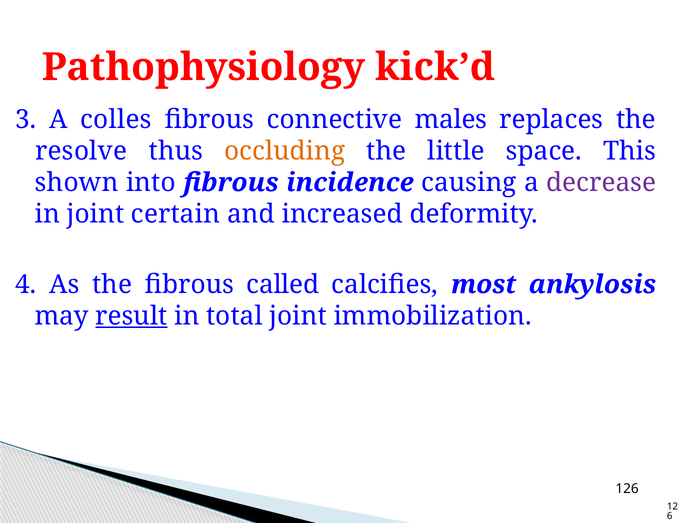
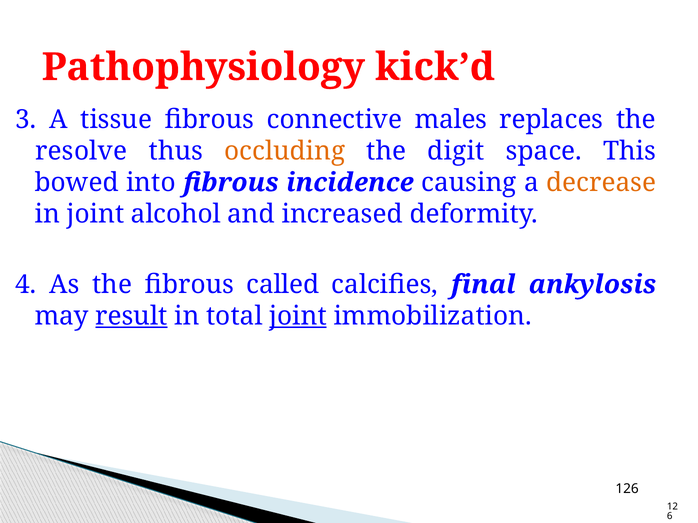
colles: colles -> tissue
little: little -> digit
shown: shown -> bowed
decrease colour: purple -> orange
certain: certain -> alcohol
most: most -> final
joint at (298, 316) underline: none -> present
